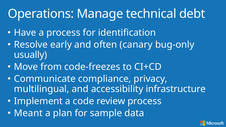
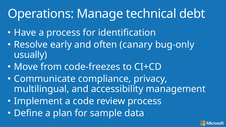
infrastructure: infrastructure -> management
Meant: Meant -> Define
